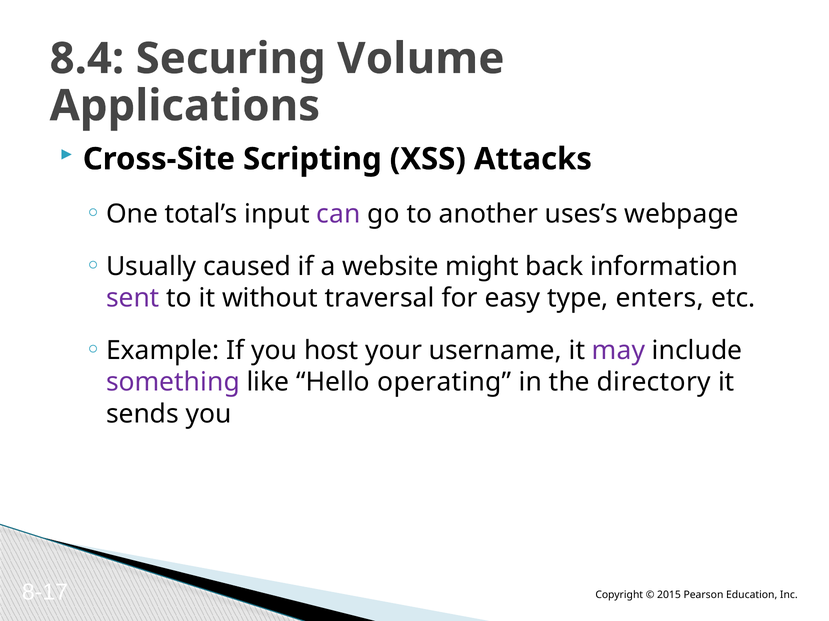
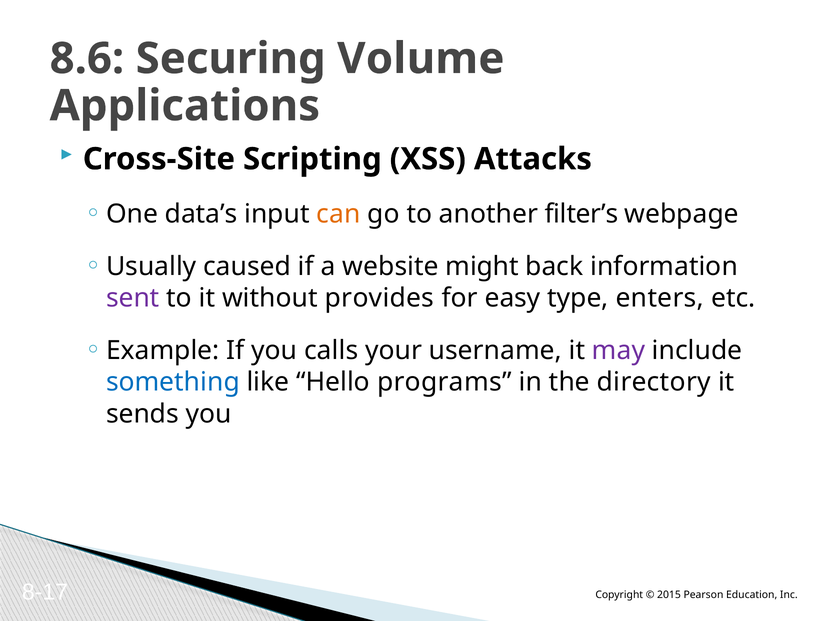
8.4: 8.4 -> 8.6
total’s: total’s -> data’s
can colour: purple -> orange
uses’s: uses’s -> filter’s
traversal: traversal -> provides
host: host -> calls
something colour: purple -> blue
operating: operating -> programs
